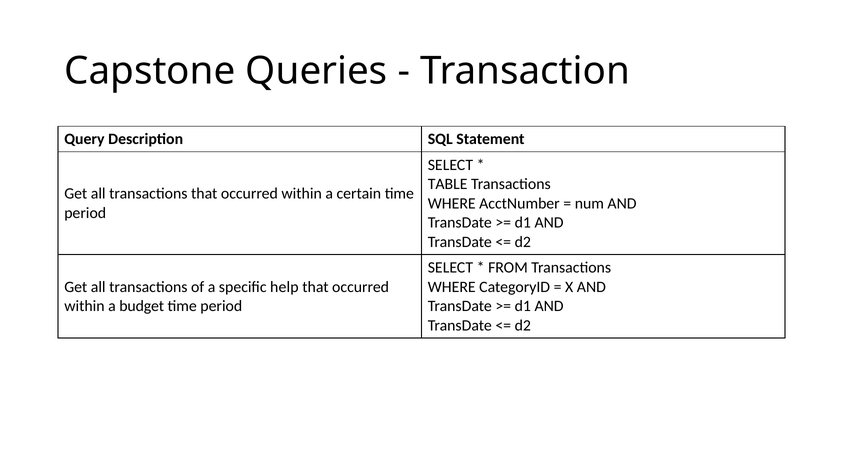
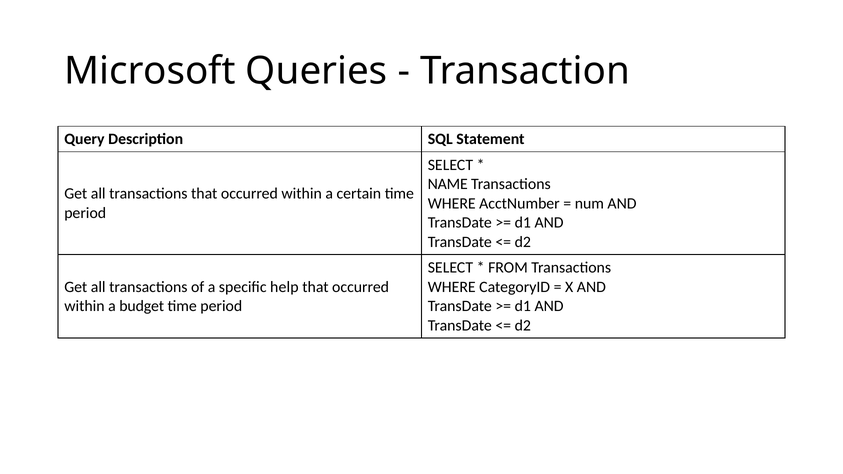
Capstone: Capstone -> Microsoft
TABLE: TABLE -> NAME
